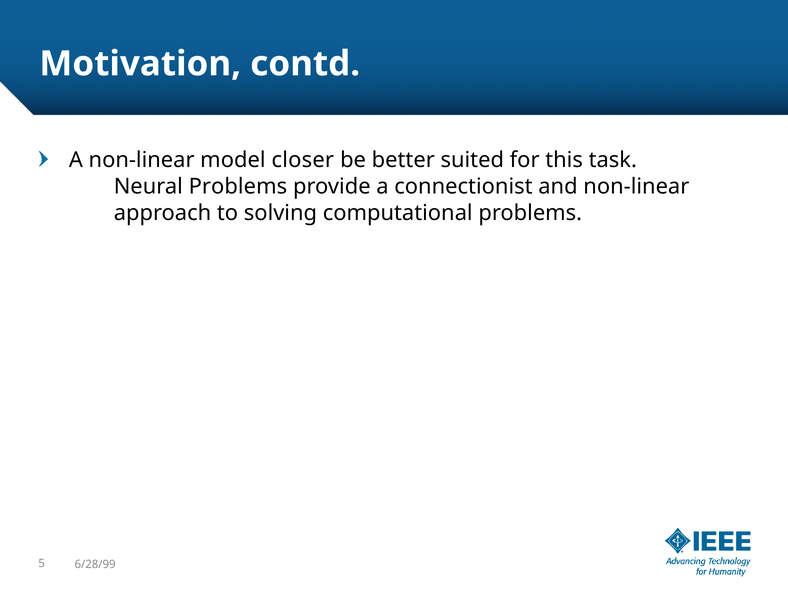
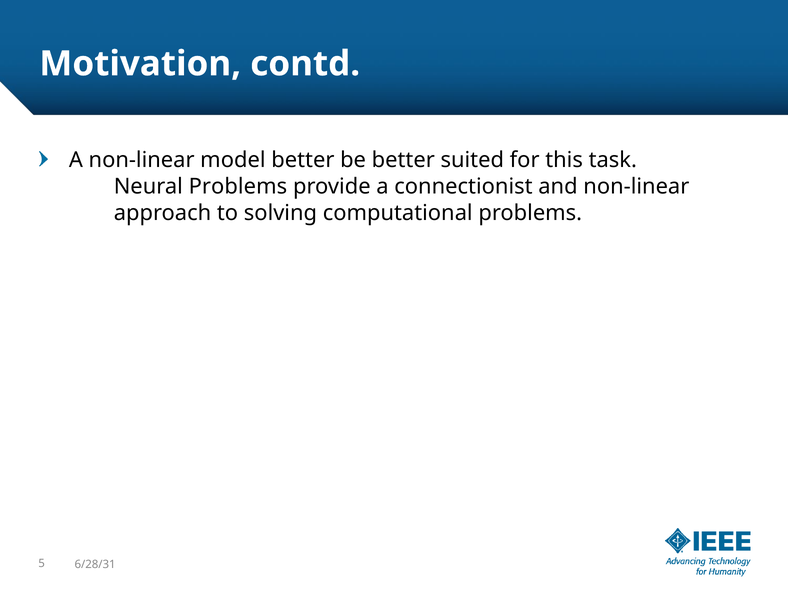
model closer: closer -> better
6/28/99: 6/28/99 -> 6/28/31
